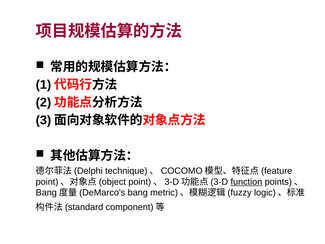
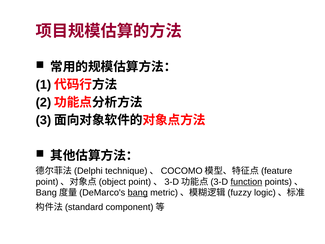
bang underline: none -> present
